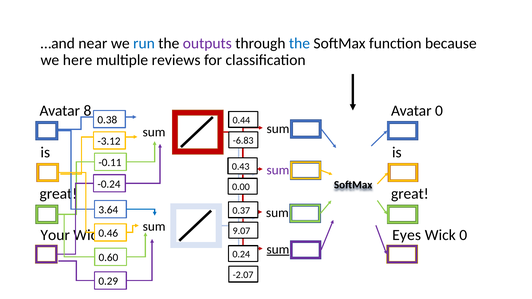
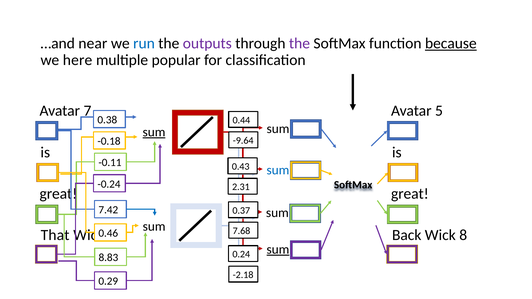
the at (299, 44) colour: blue -> purple
because underline: none -> present
reviews: reviews -> popular
8: 8 -> 7
Avatar 0: 0 -> 5
sum at (154, 132) underline: none -> present
-6.83: -6.83 -> -9.64
-3.12: -3.12 -> -0.18
sum at (278, 170) colour: purple -> blue
0.00: 0.00 -> 2.31
3.64: 3.64 -> 7.42
9.07: 9.07 -> 7.68
Your: Your -> That
Eyes: Eyes -> Back
Wick 0: 0 -> 8
0.60: 0.60 -> 8.83
-2.07: -2.07 -> -2.18
